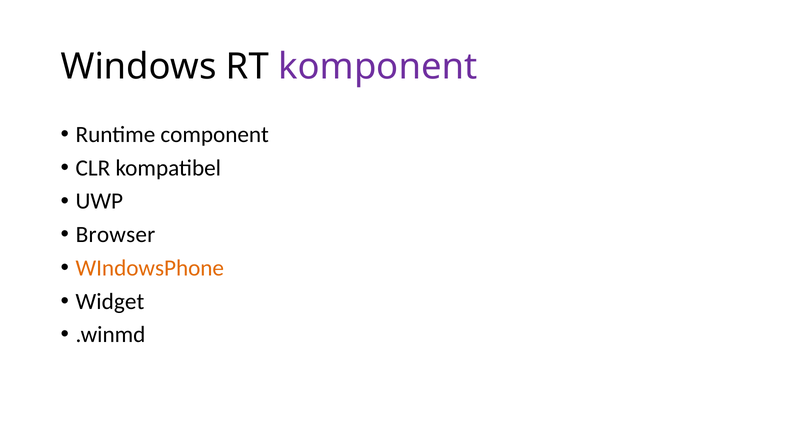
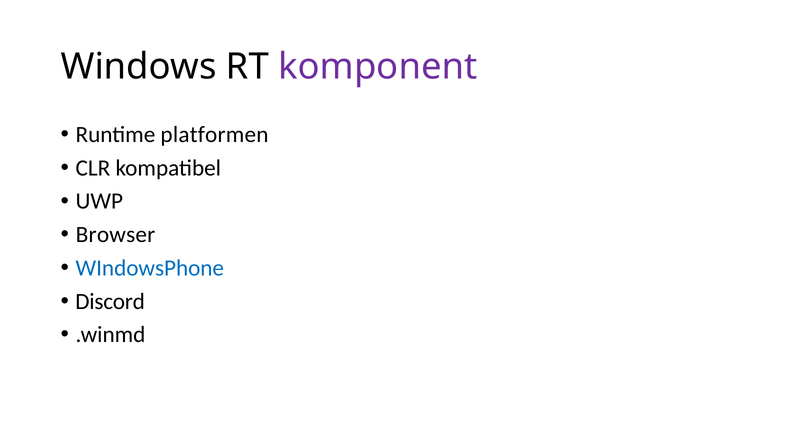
component: component -> platformen
WIndowsPhone colour: orange -> blue
Widget: Widget -> Discord
